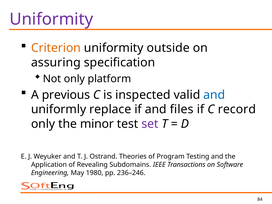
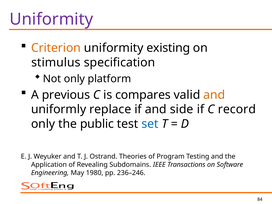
outside: outside -> existing
assuring: assuring -> stimulus
inspected: inspected -> compares
and at (214, 95) colour: blue -> orange
files: files -> side
minor: minor -> public
set colour: purple -> blue
